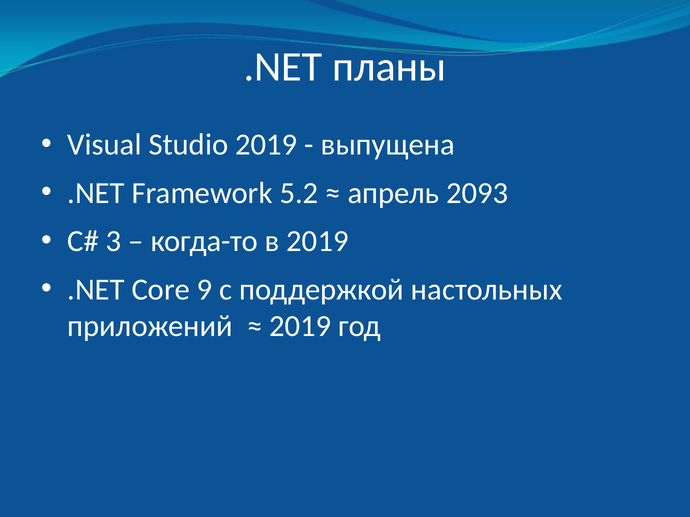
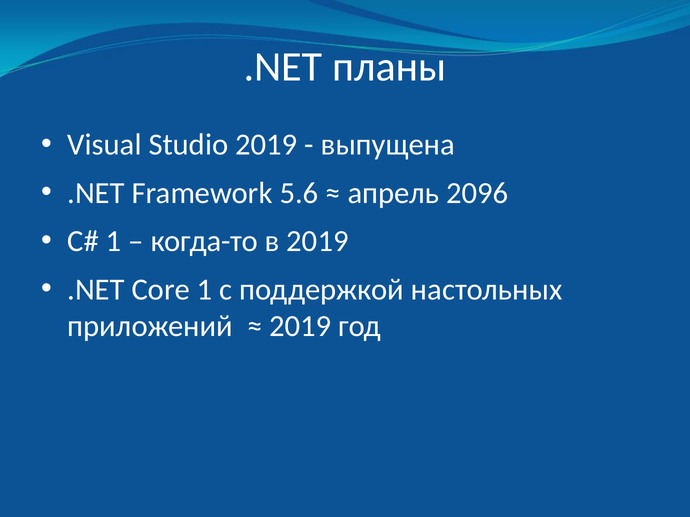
5.2: 5.2 -> 5.6
2093: 2093 -> 2096
3 at (114, 241): 3 -> 1
Core 9: 9 -> 1
